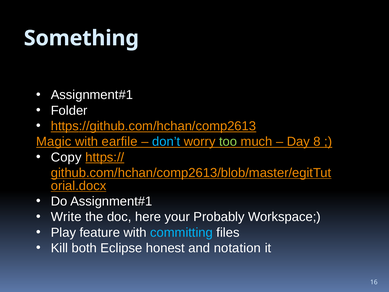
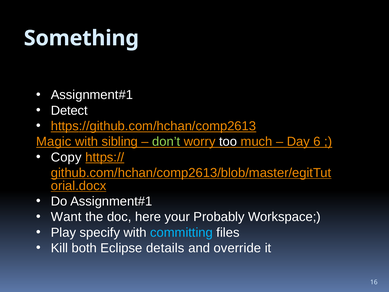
Folder: Folder -> Detect
earfile: earfile -> sibling
don’t colour: light blue -> light green
too colour: light green -> white
8: 8 -> 6
Write: Write -> Want
feature: feature -> specify
honest: honest -> details
notation: notation -> override
